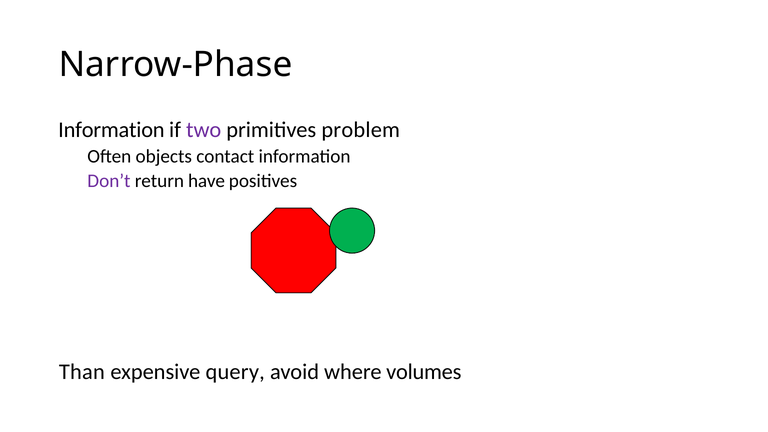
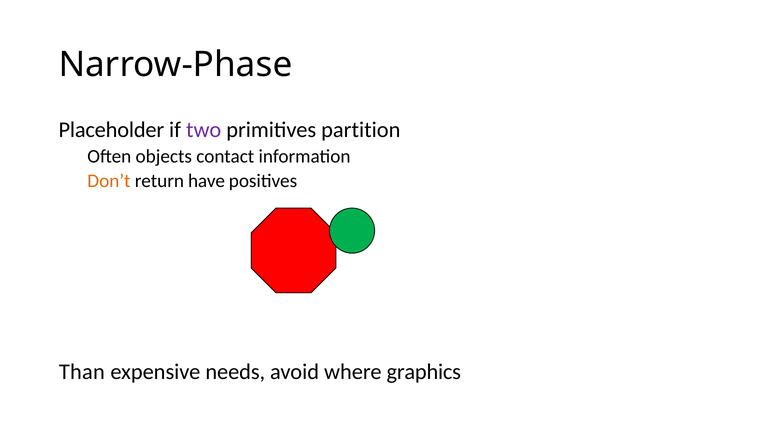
Information at (111, 130): Information -> Placeholder
problem: problem -> partition
Don’t colour: purple -> orange
query: query -> needs
volumes: volumes -> graphics
